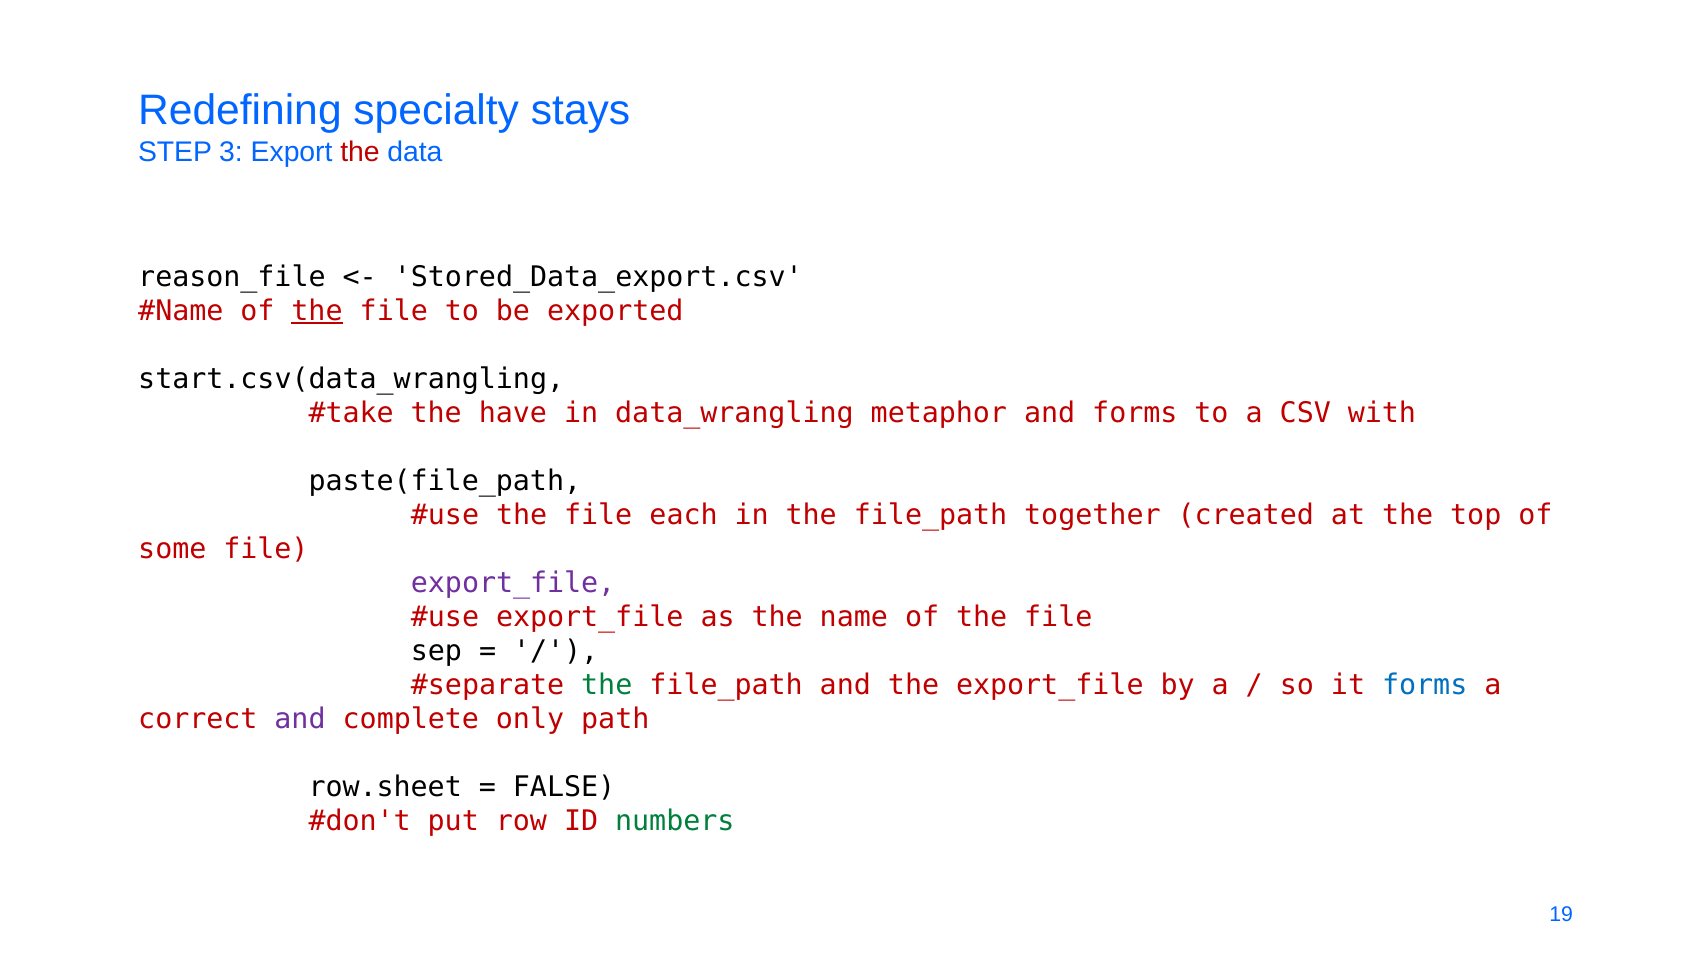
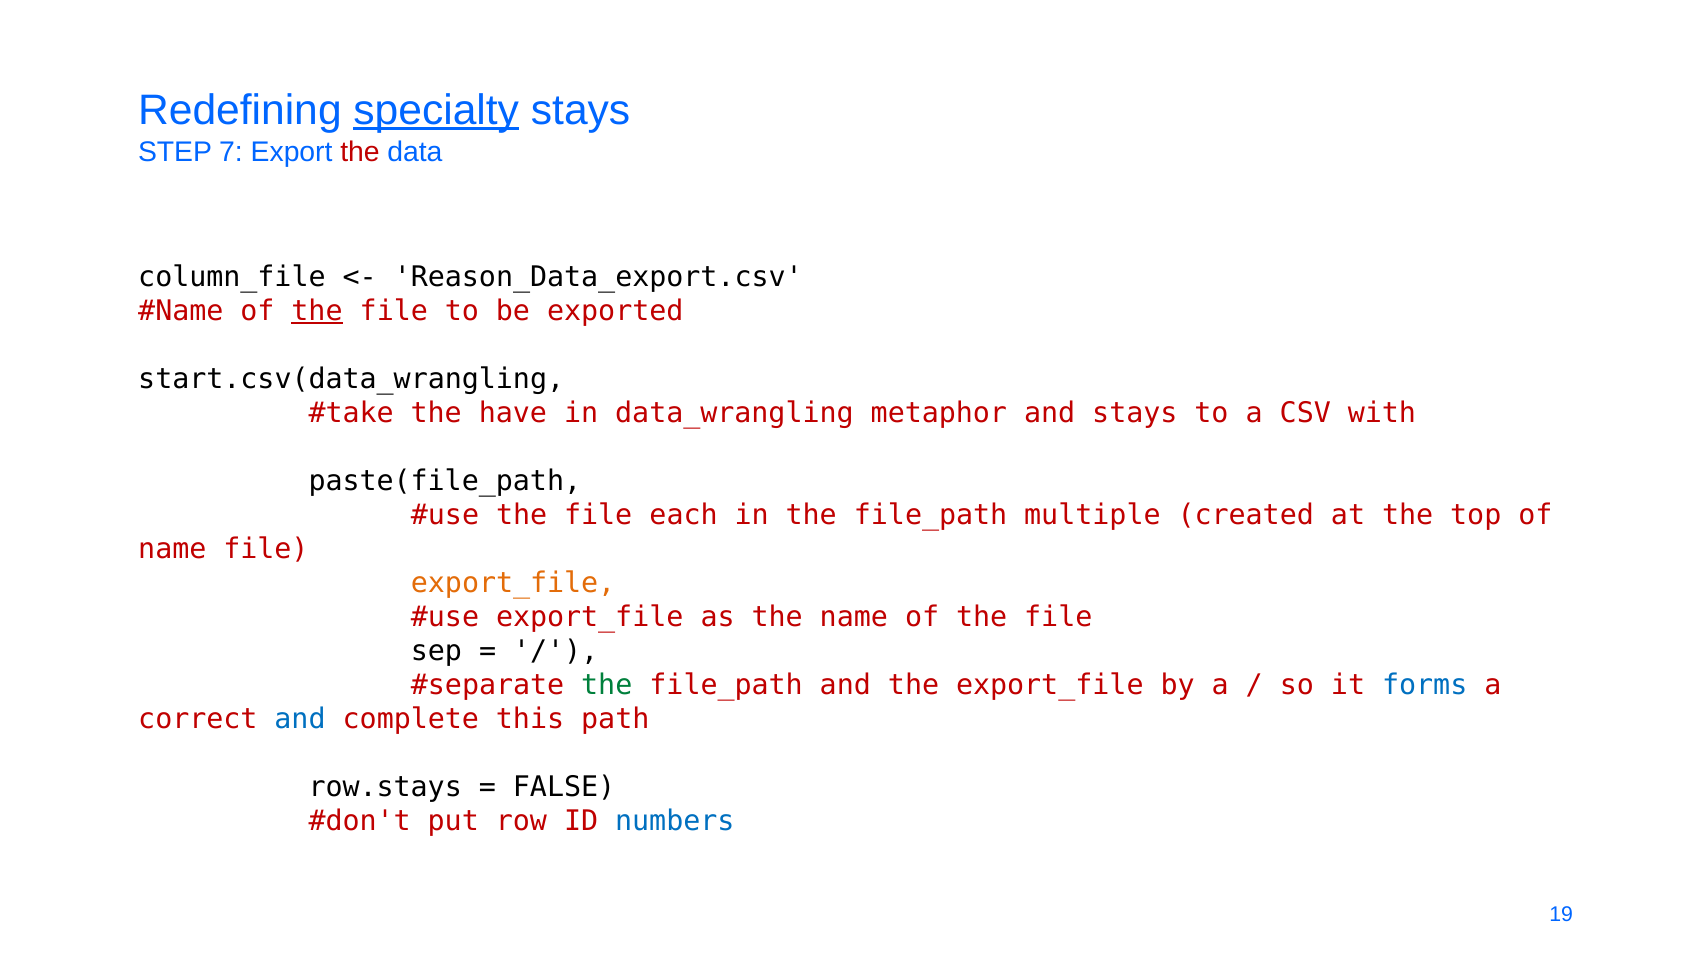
specialty underline: none -> present
3: 3 -> 7
reason_file: reason_file -> column_file
Stored_Data_export.csv: Stored_Data_export.csv -> Reason_Data_export.csv
and forms: forms -> stays
together: together -> multiple
some at (172, 549): some -> name
export_file at (513, 583) colour: purple -> orange
and at (300, 719) colour: purple -> blue
only: only -> this
row.sheet: row.sheet -> row.stays
numbers colour: green -> blue
